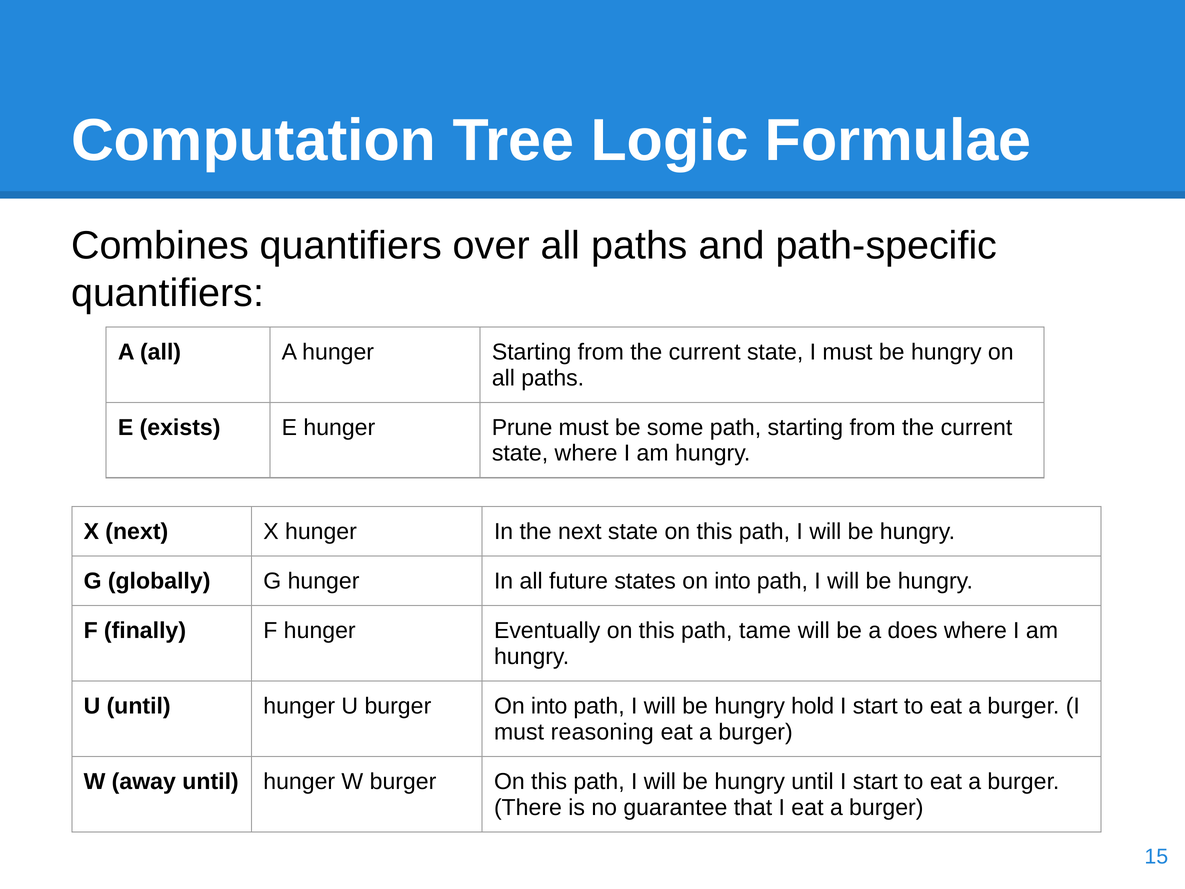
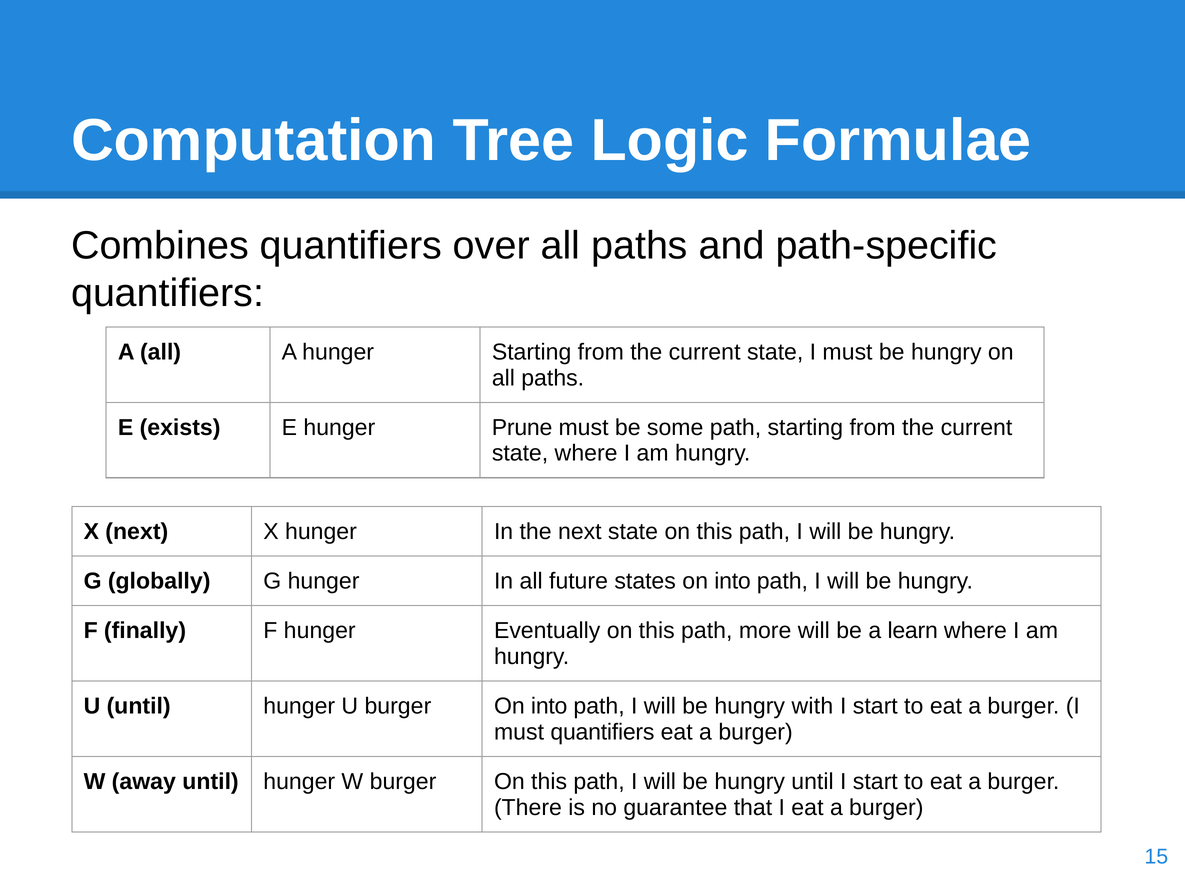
tame: tame -> more
does: does -> learn
hold: hold -> with
must reasoning: reasoning -> quantifiers
